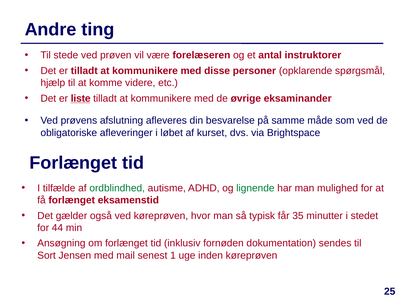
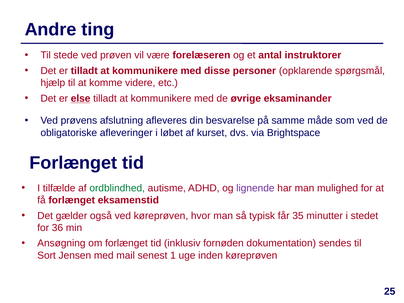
liste: liste -> else
lignende colour: green -> purple
44: 44 -> 36
